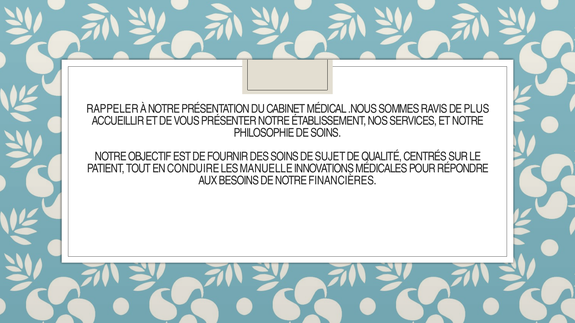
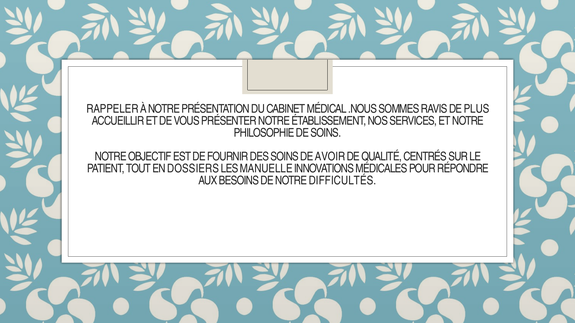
SUJET: SUJET -> AVOIR
CONDUIRE: CONDUIRE -> DOSSIERS
FINANCIÈRES: FINANCIÈRES -> DIFFICULTÉS
